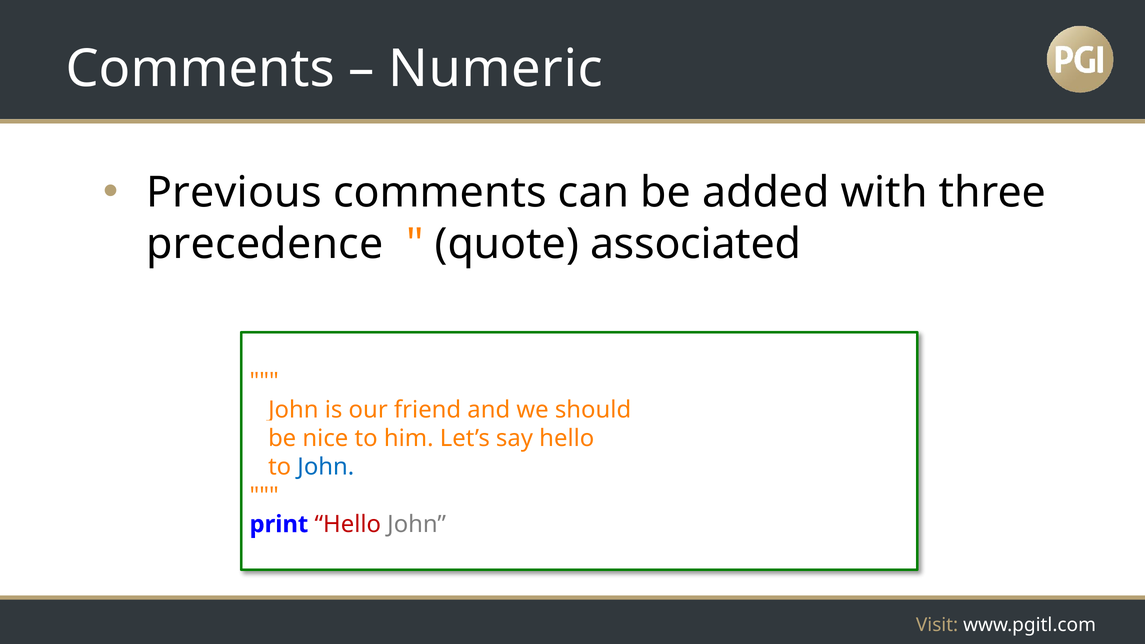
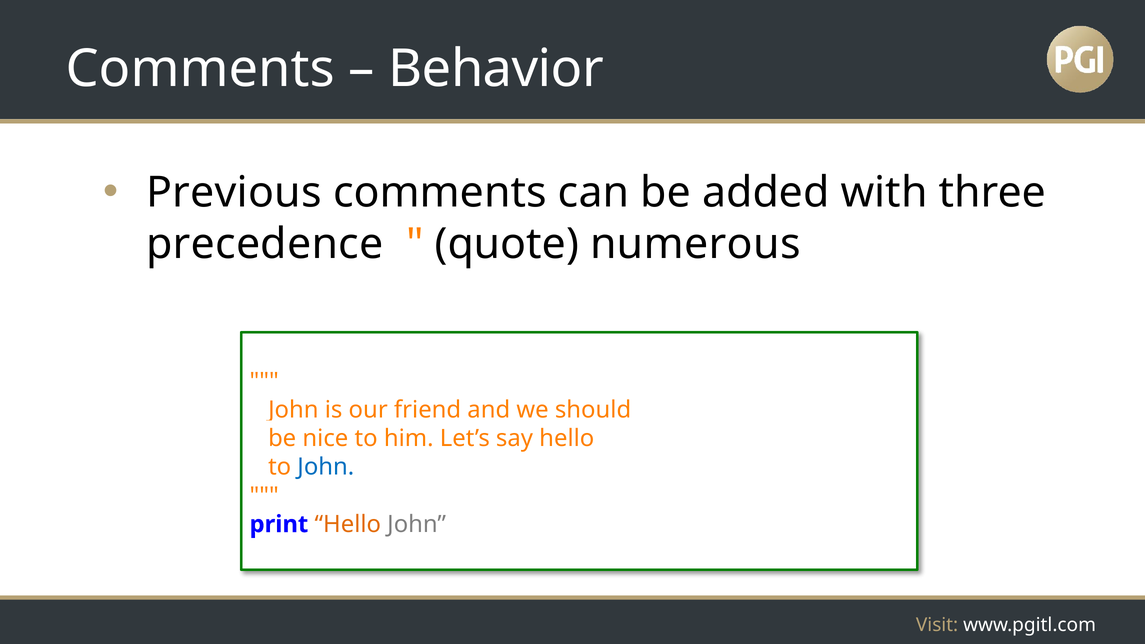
Numeric: Numeric -> Behavior
associated: associated -> numerous
Hello at (348, 524) colour: red -> orange
